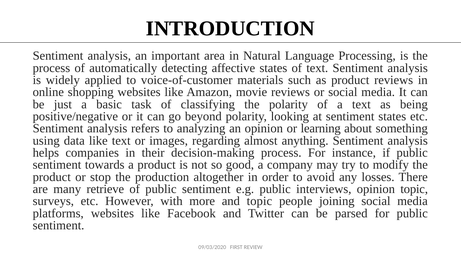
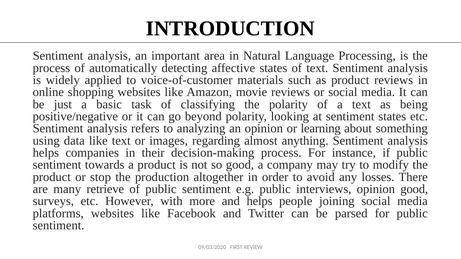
opinion topic: topic -> good
and topic: topic -> helps
